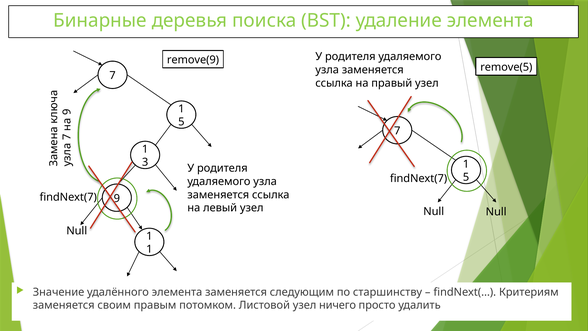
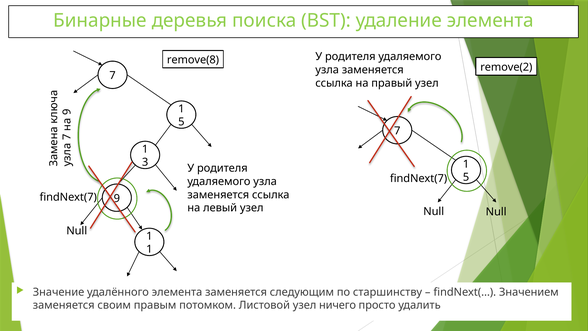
remove(9: remove(9 -> remove(8
remove(5: remove(5 -> remove(2
Критериям: Критериям -> Значением
